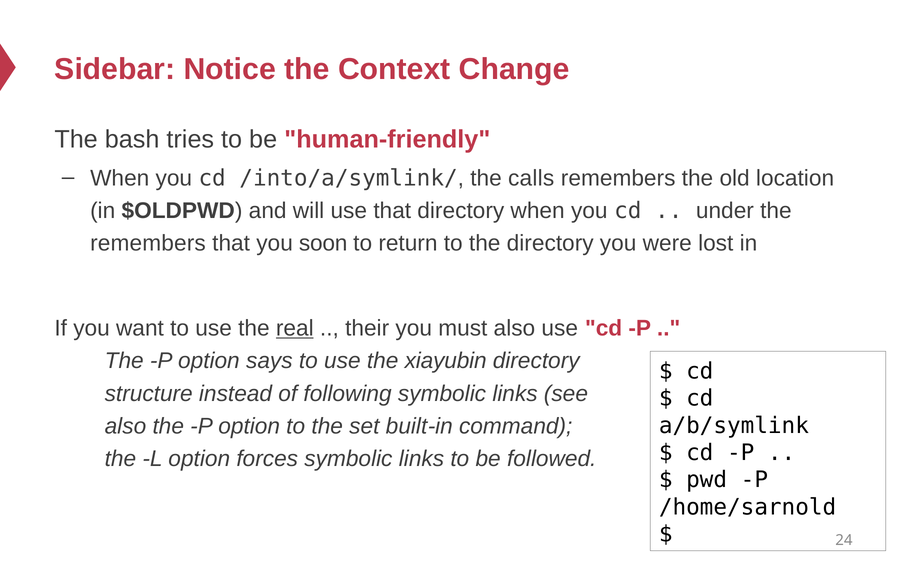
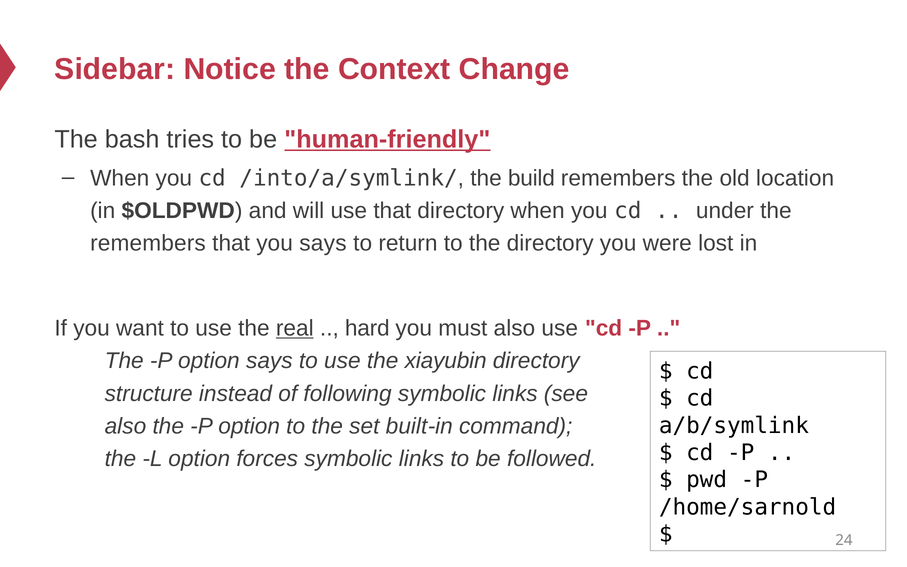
human-friendly underline: none -> present
calls: calls -> build
you soon: soon -> says
their: their -> hard
